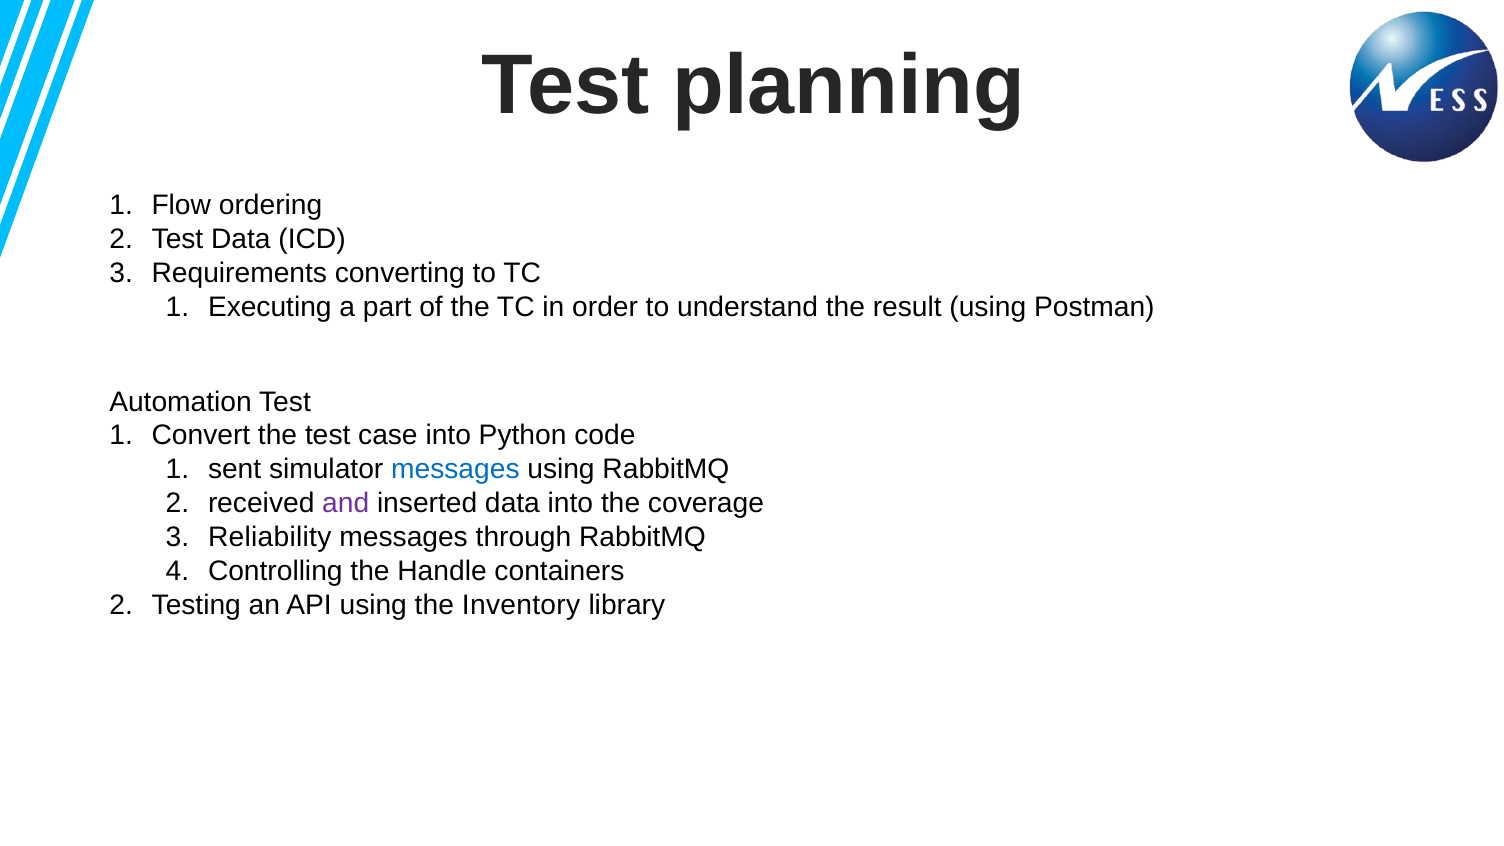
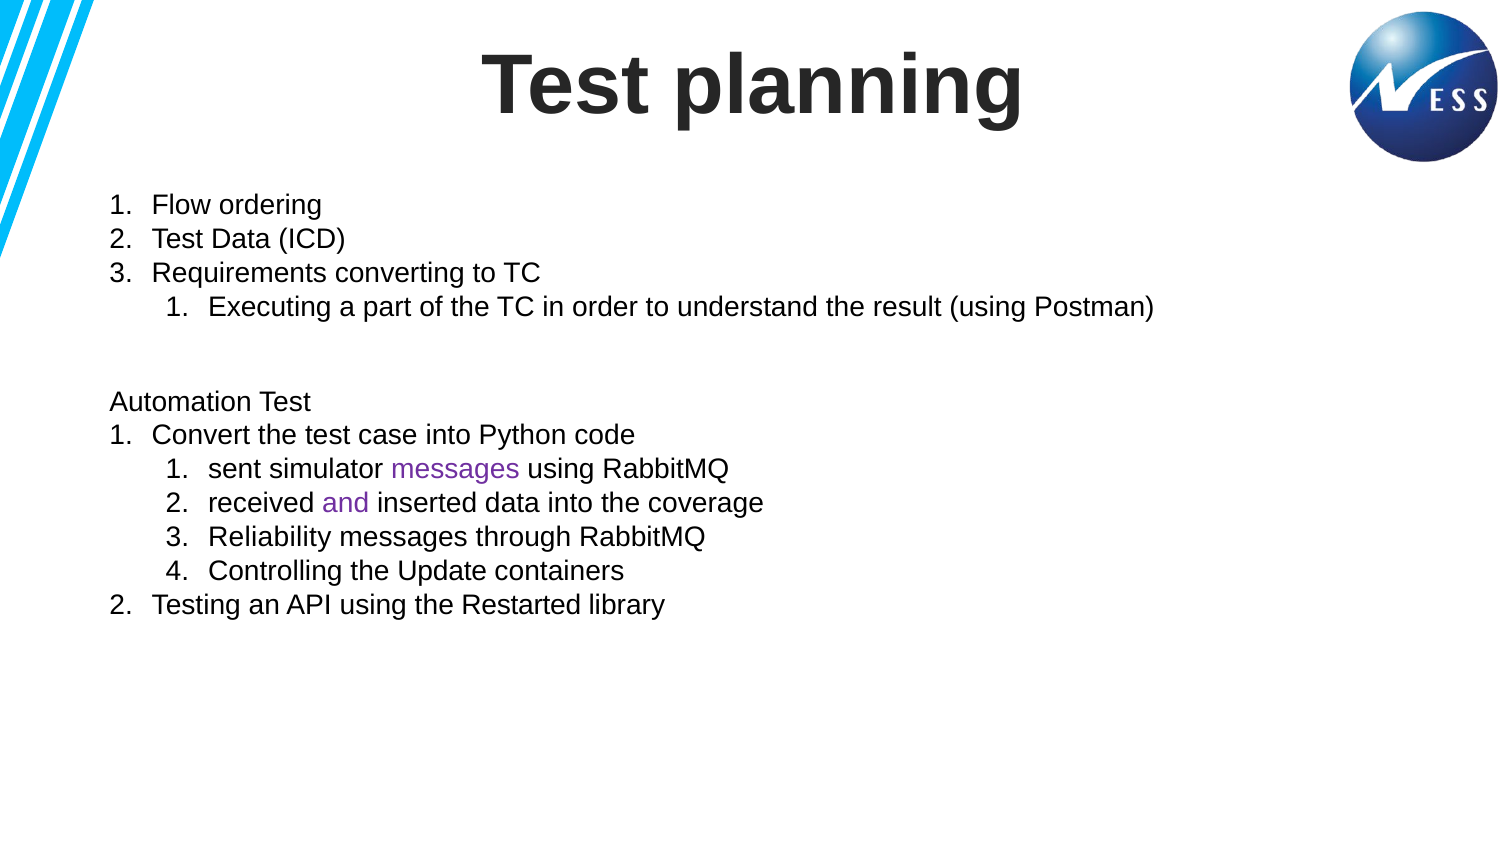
messages at (455, 470) colour: blue -> purple
Handle: Handle -> Update
Inventory: Inventory -> Restarted
